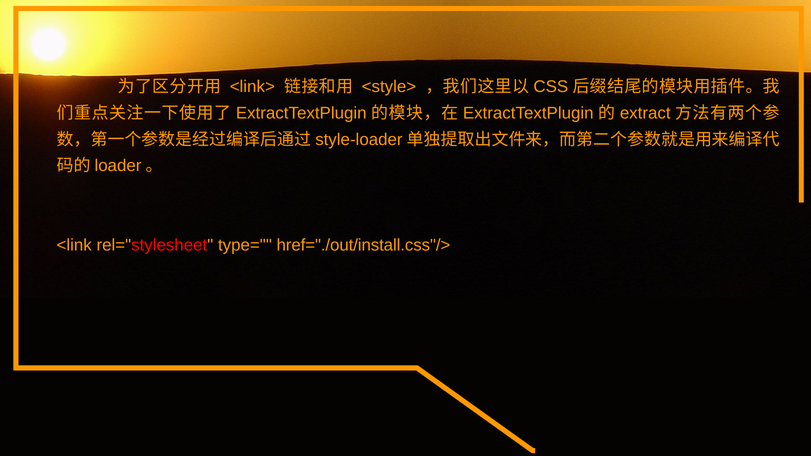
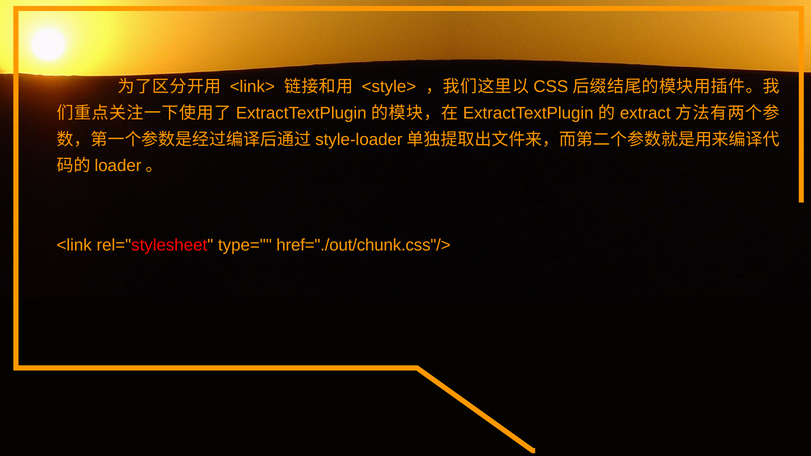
href="./out/install.css"/>: href="./out/install.css"/> -> href="./out/chunk.css"/>
